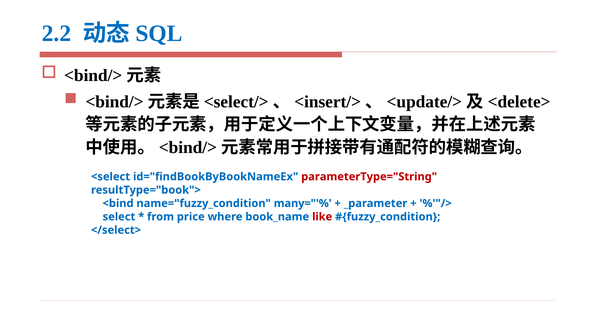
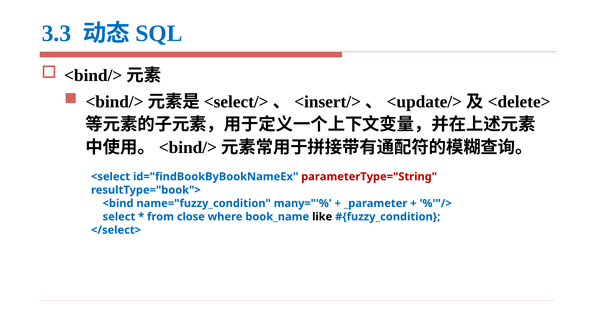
2.2: 2.2 -> 3.3
price: price -> close
like colour: red -> black
